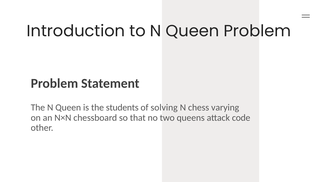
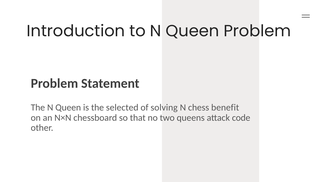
students: students -> selected
varying: varying -> benefit
